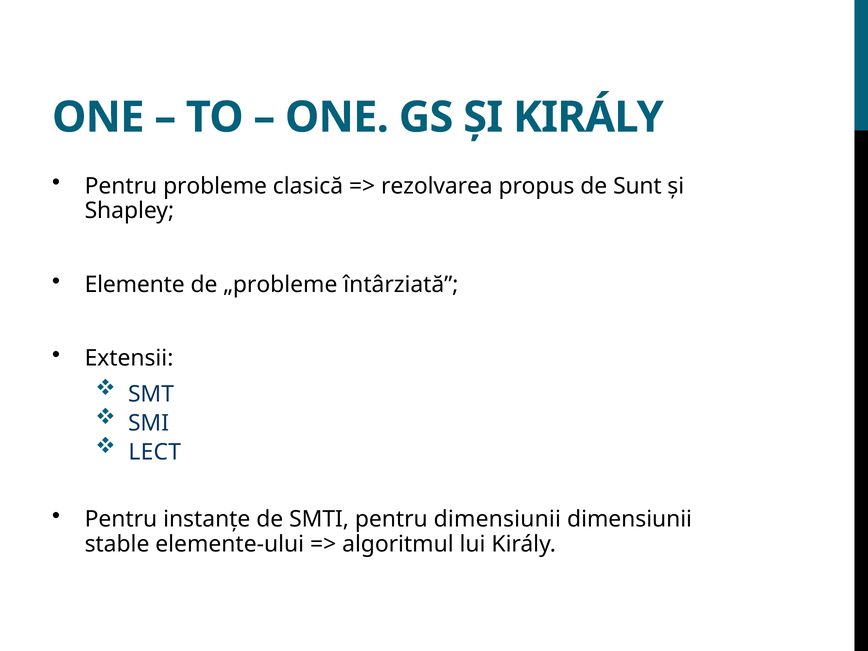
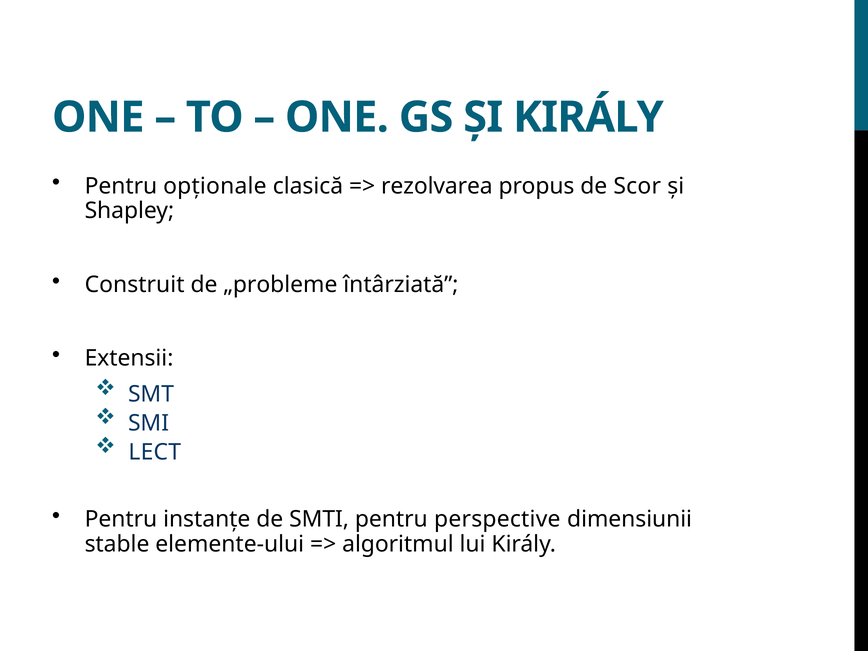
probleme: probleme -> opționale
Sunt: Sunt -> Scor
Elemente: Elemente -> Construit
pentru dimensiunii: dimensiunii -> perspective
